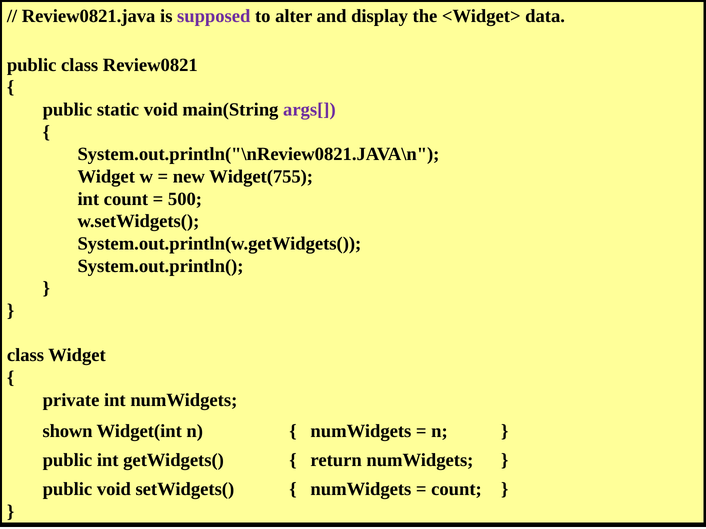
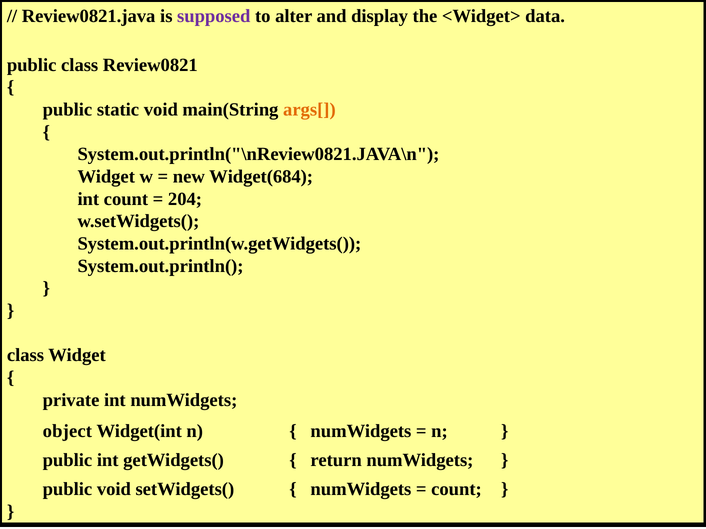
args[ colour: purple -> orange
Widget(755: Widget(755 -> Widget(684
500: 500 -> 204
shown: shown -> object
